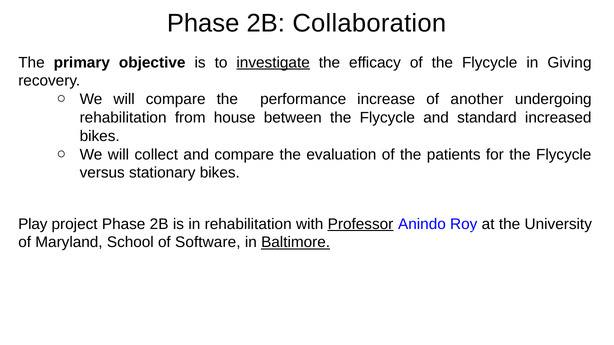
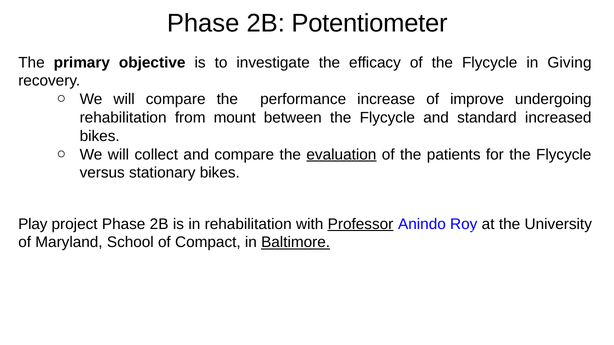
Collaboration: Collaboration -> Potentiometer
investigate underline: present -> none
another: another -> improve
house: house -> mount
evaluation underline: none -> present
Software: Software -> Compact
